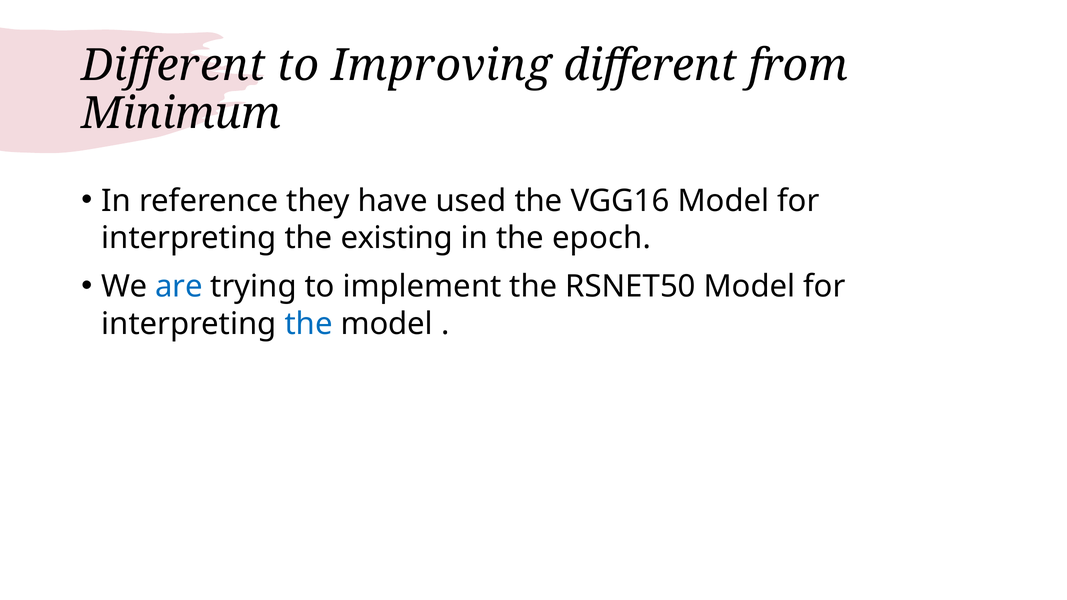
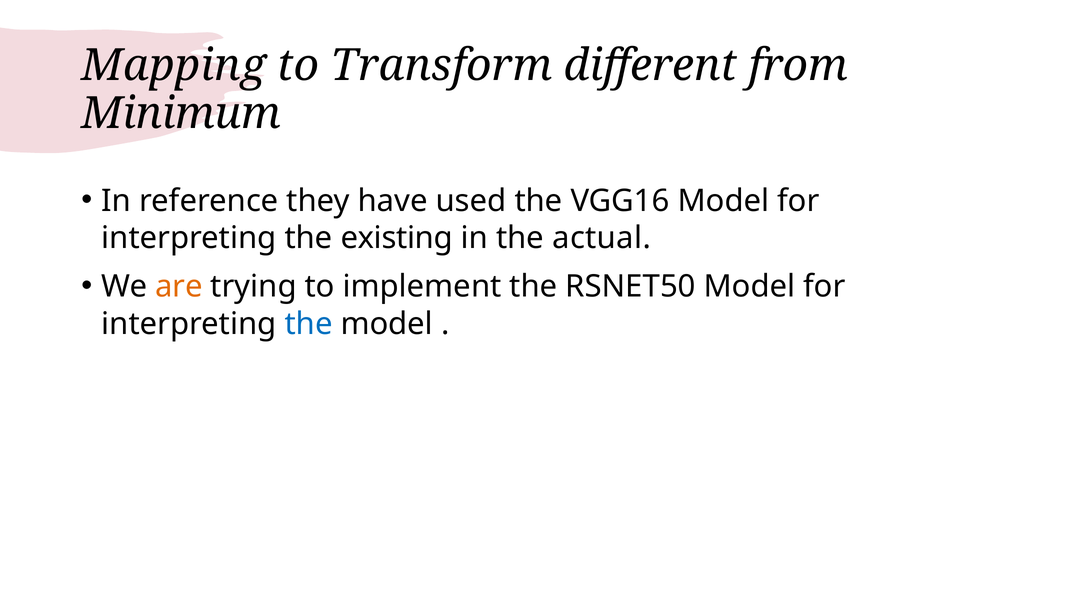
Different at (174, 66): Different -> Mapping
Improving: Improving -> Transform
epoch: epoch -> actual
are colour: blue -> orange
